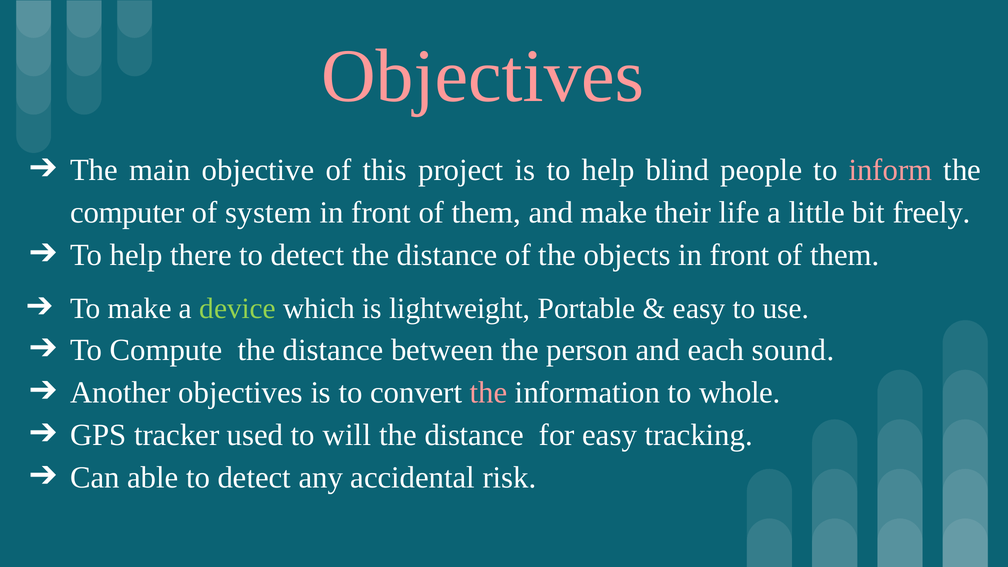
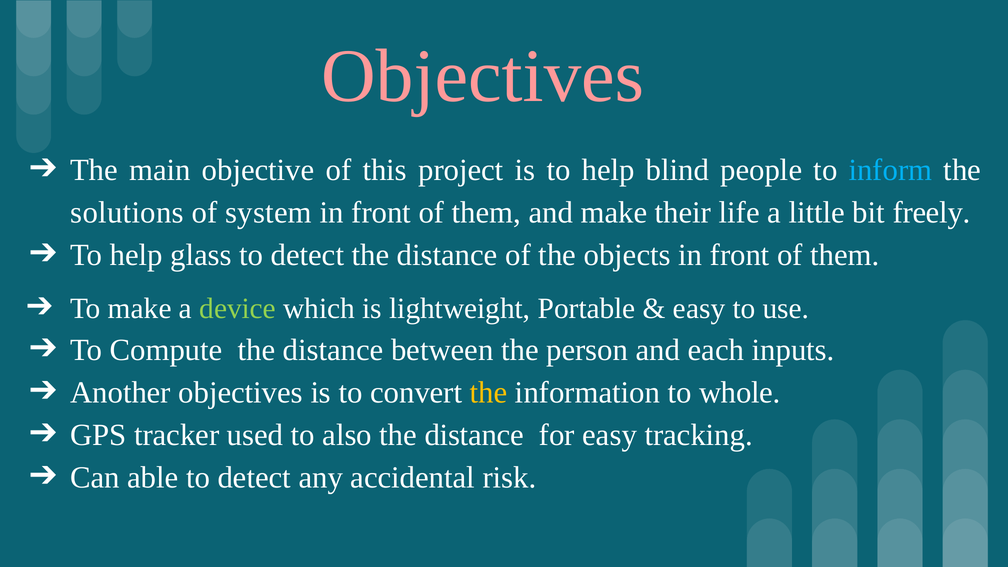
inform colour: pink -> light blue
computer: computer -> solutions
there: there -> glass
sound: sound -> inputs
the at (489, 393) colour: pink -> yellow
will: will -> also
